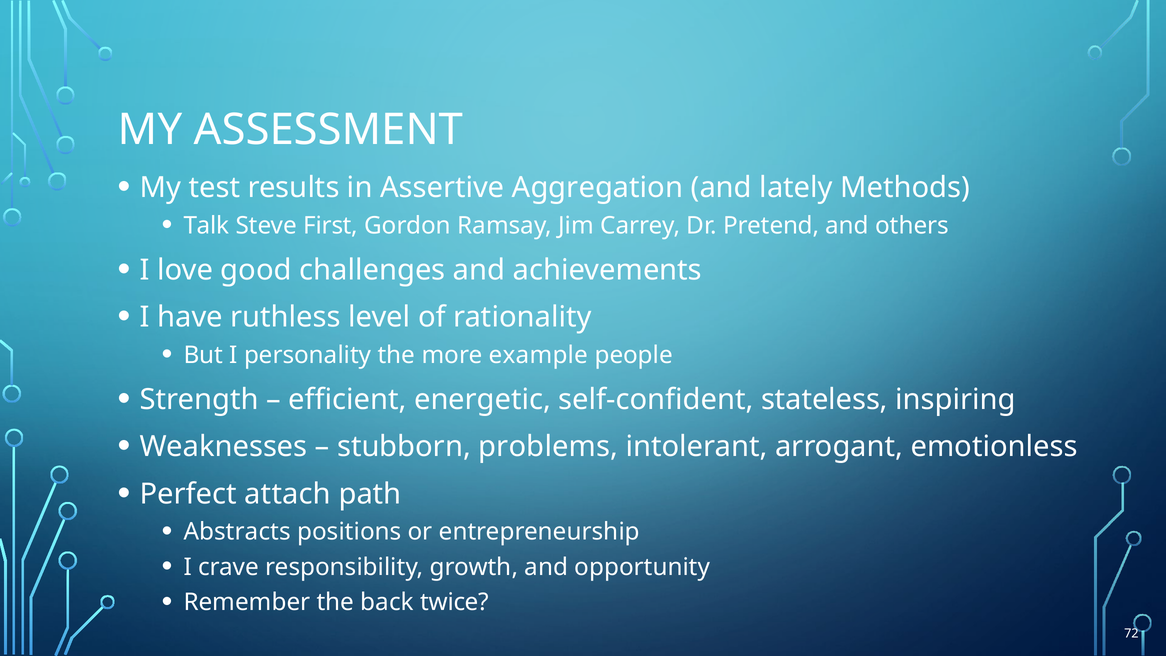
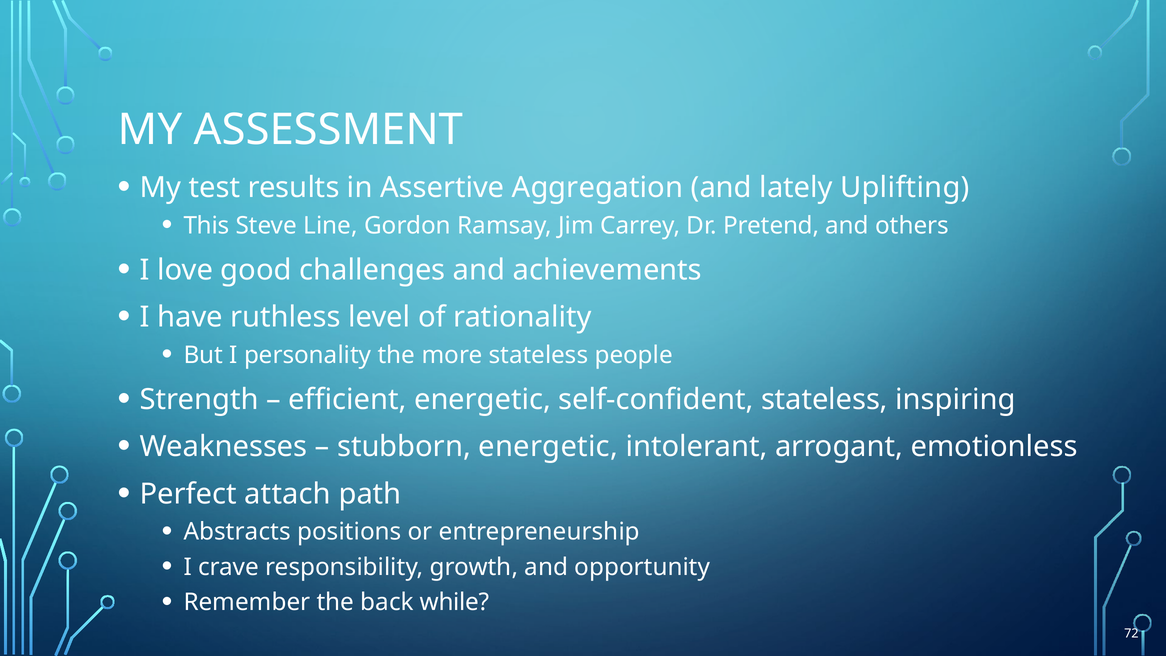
Methods: Methods -> Uplifting
Talk: Talk -> This
First: First -> Line
more example: example -> stateless
stubborn problems: problems -> energetic
twice: twice -> while
